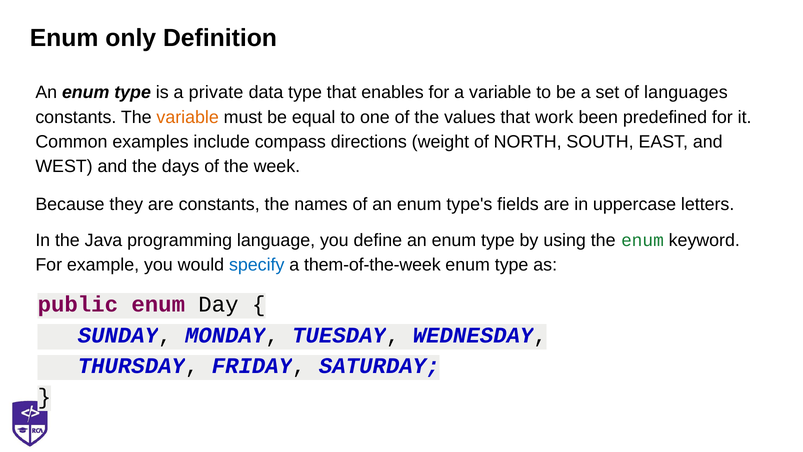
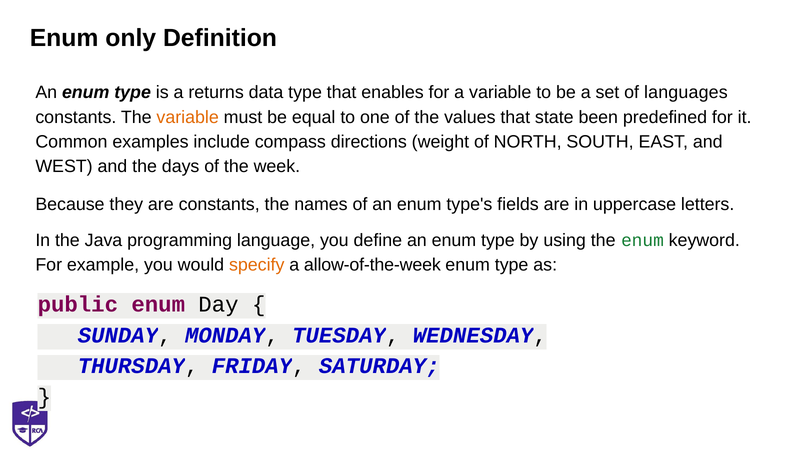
private: private -> returns
work: work -> state
specify colour: blue -> orange
them-of-the-week: them-of-the-week -> allow-of-the-week
